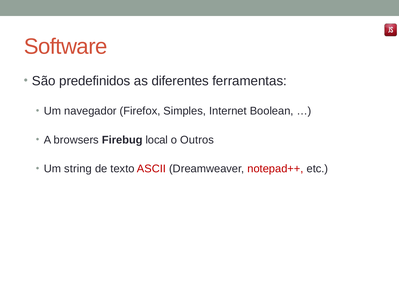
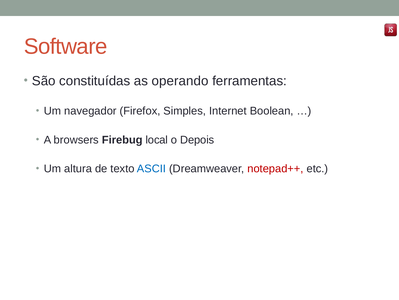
predefinidos: predefinidos -> constituídas
diferentes: diferentes -> operando
Outros: Outros -> Depois
string: string -> altura
ASCII colour: red -> blue
